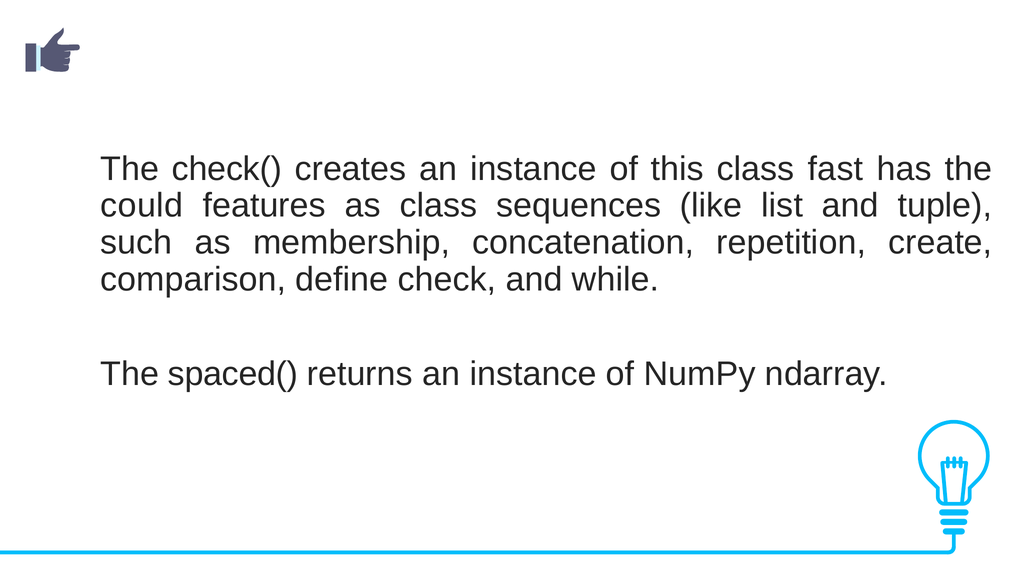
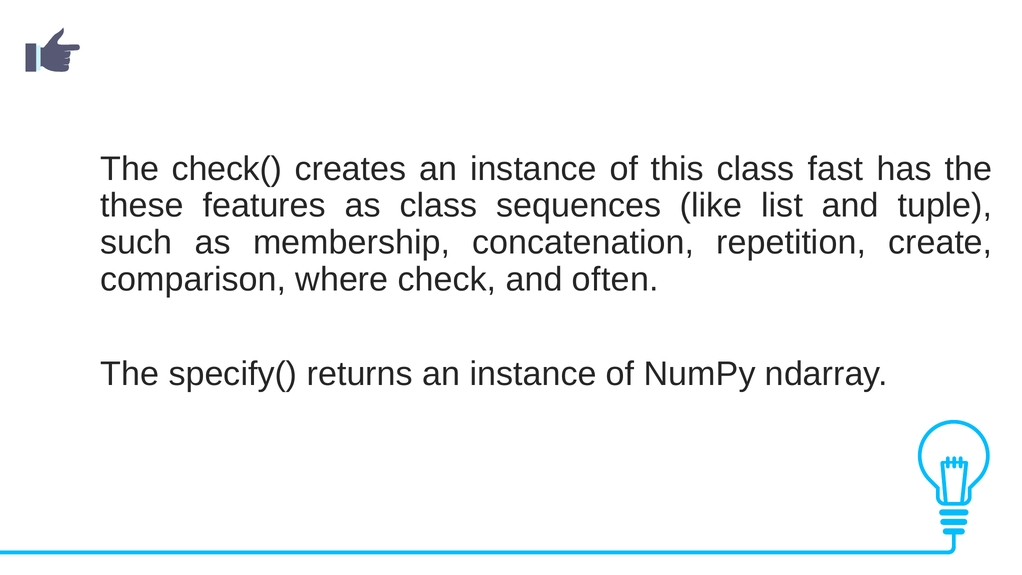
could: could -> these
define: define -> where
while: while -> often
spaced(: spaced( -> specify(
